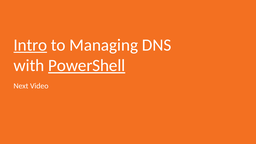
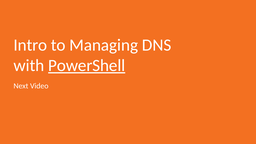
Intro underline: present -> none
